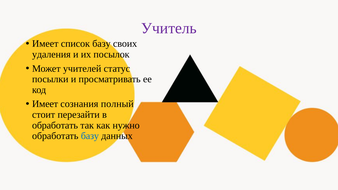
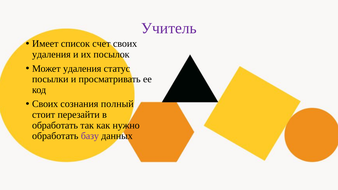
список базу: базу -> счет
Может учителей: учителей -> удаления
Имеет at (45, 104): Имеет -> Своих
базу at (90, 136) colour: blue -> purple
